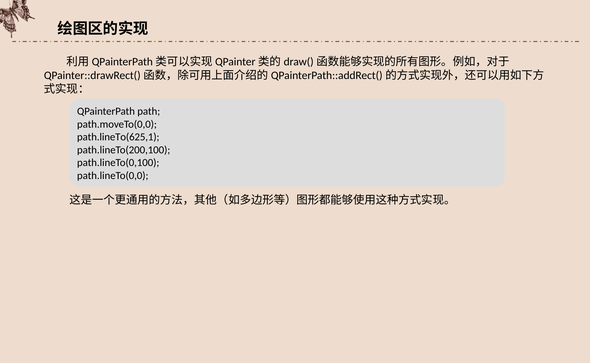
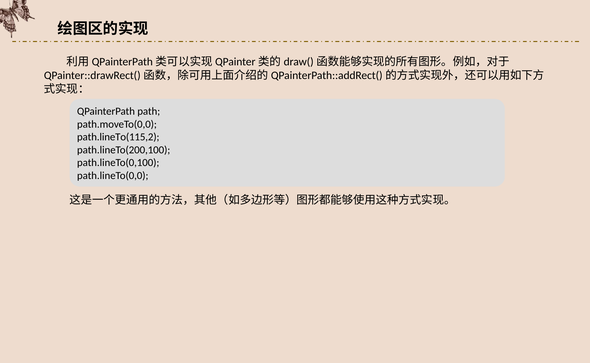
path.lineTo(625,1: path.lineTo(625,1 -> path.lineTo(115,2
